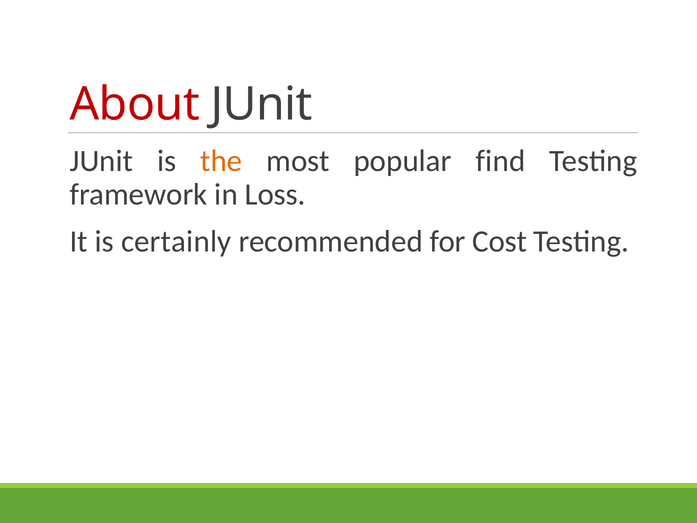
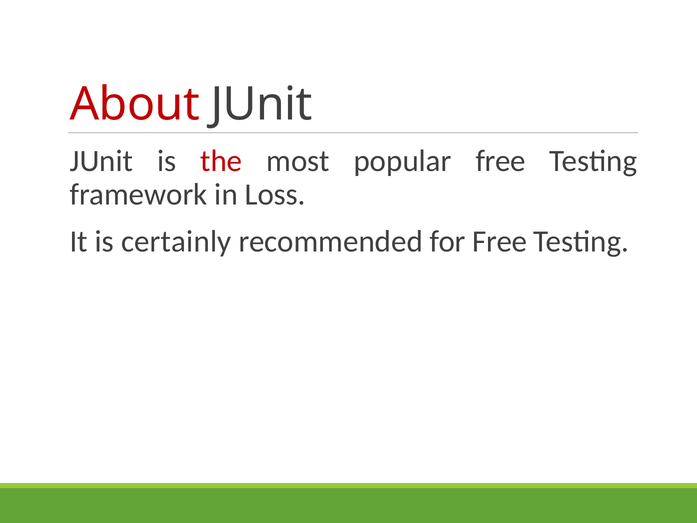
the colour: orange -> red
popular find: find -> free
for Cost: Cost -> Free
